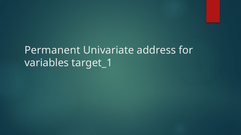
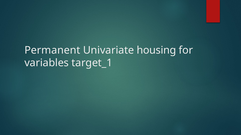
address: address -> housing
